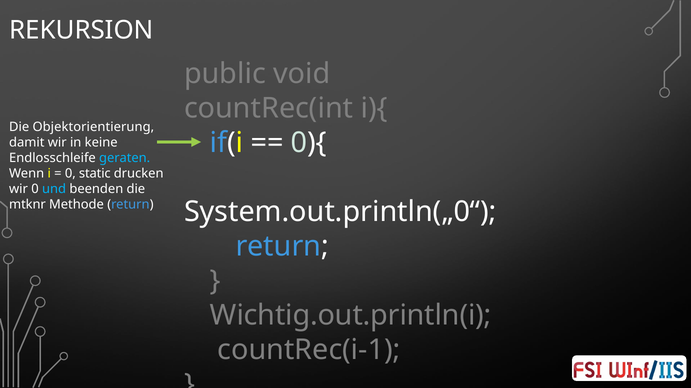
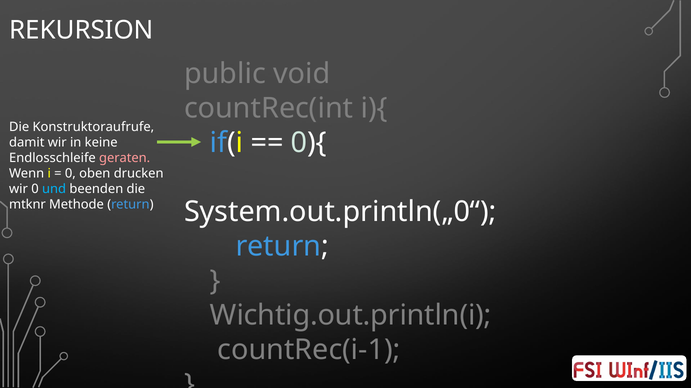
Objektorientierung: Objektorientierung -> Konstruktoraufrufe
geraten colour: light blue -> pink
static: static -> oben
